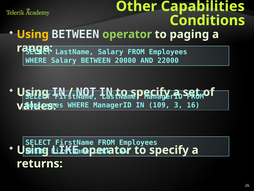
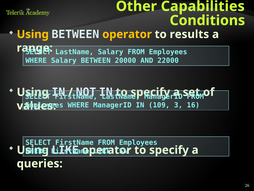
operator at (127, 34) colour: light green -> yellow
paging: paging -> results
returns: returns -> queries
